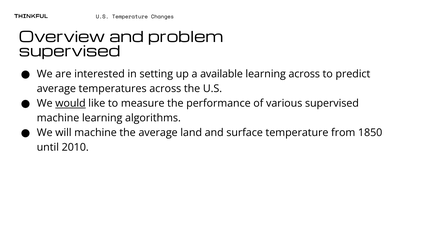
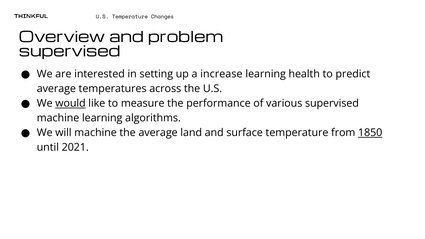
available: available -> increase
learning across: across -> health
1850 underline: none -> present
2010: 2010 -> 2021
